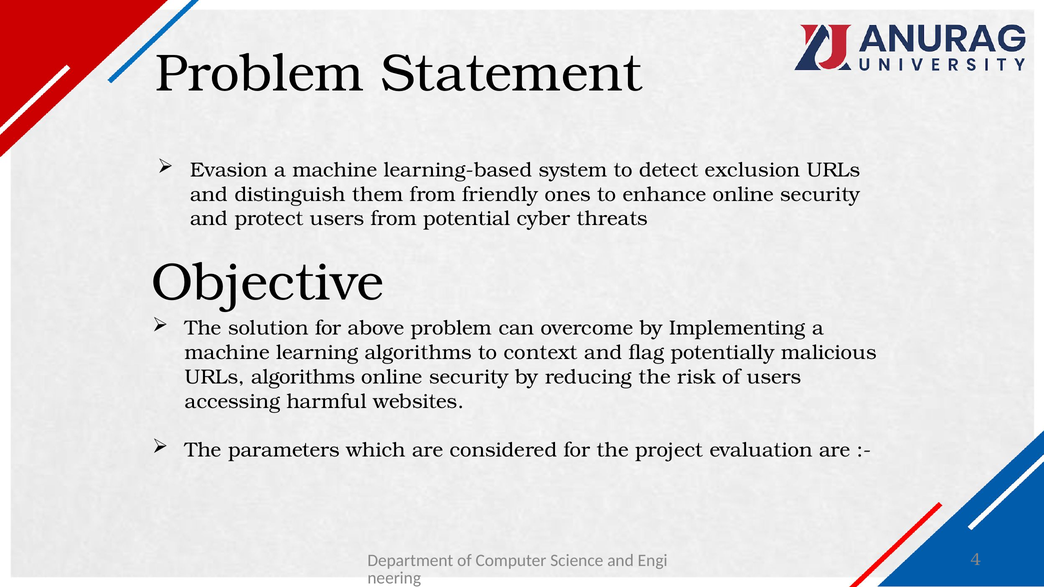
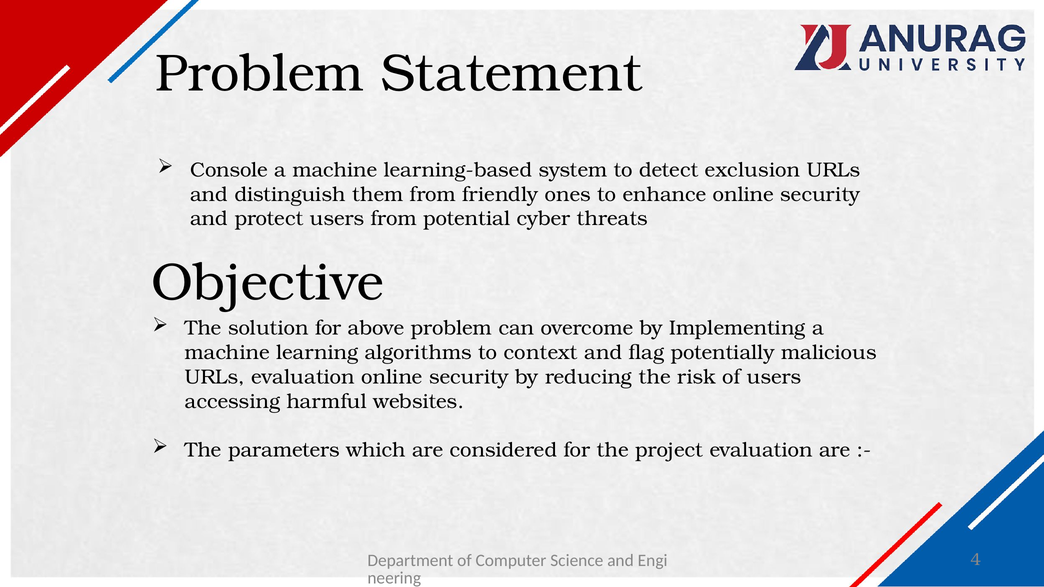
Evasion: Evasion -> Console
URLs algorithms: algorithms -> evaluation
